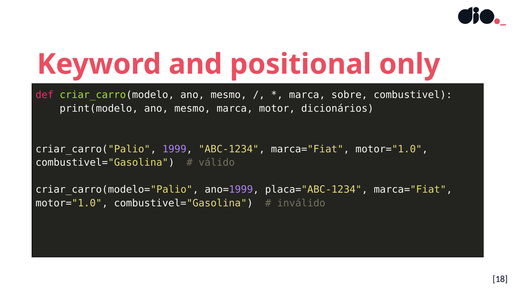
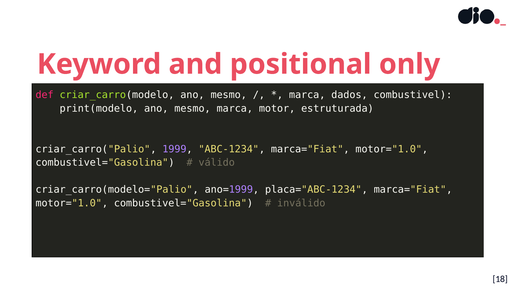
sobre: sobre -> dados
dicionários: dicionários -> estruturada
